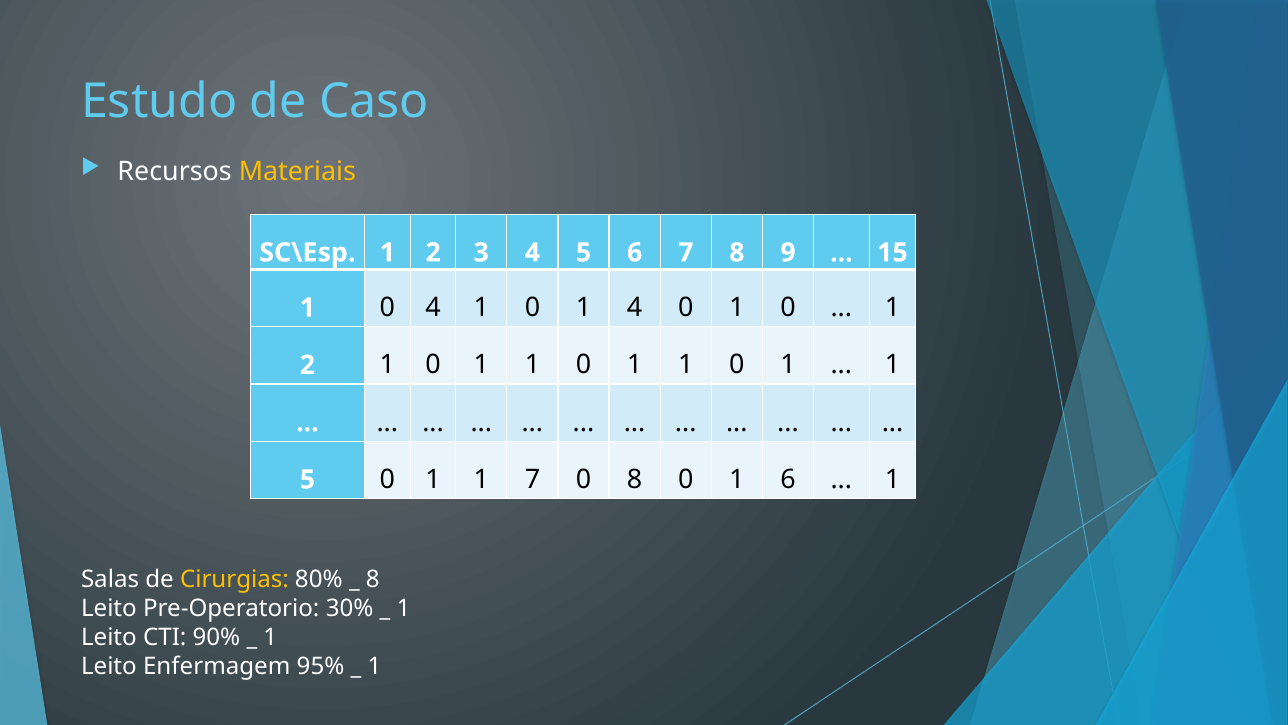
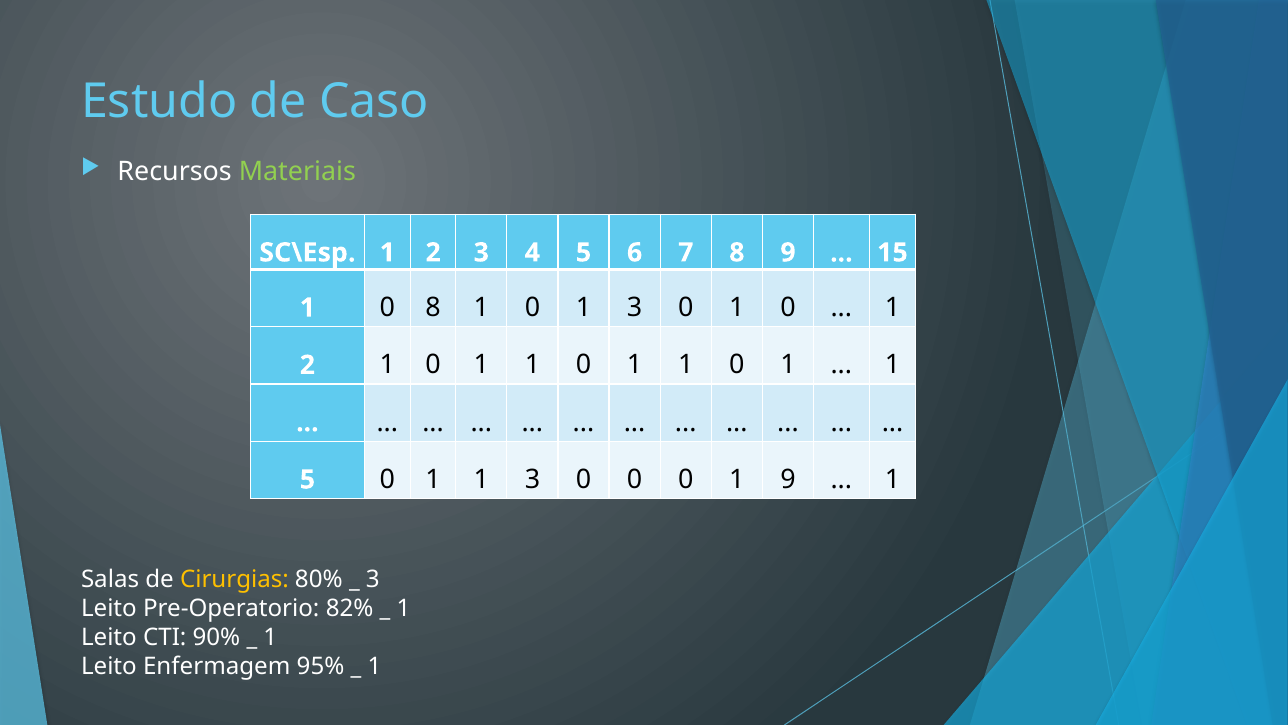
Materiais colour: yellow -> light green
0 4: 4 -> 8
0 1 4: 4 -> 3
1 1 7: 7 -> 3
8 at (635, 479): 8 -> 0
1 6: 6 -> 9
8 at (373, 579): 8 -> 3
30%: 30% -> 82%
